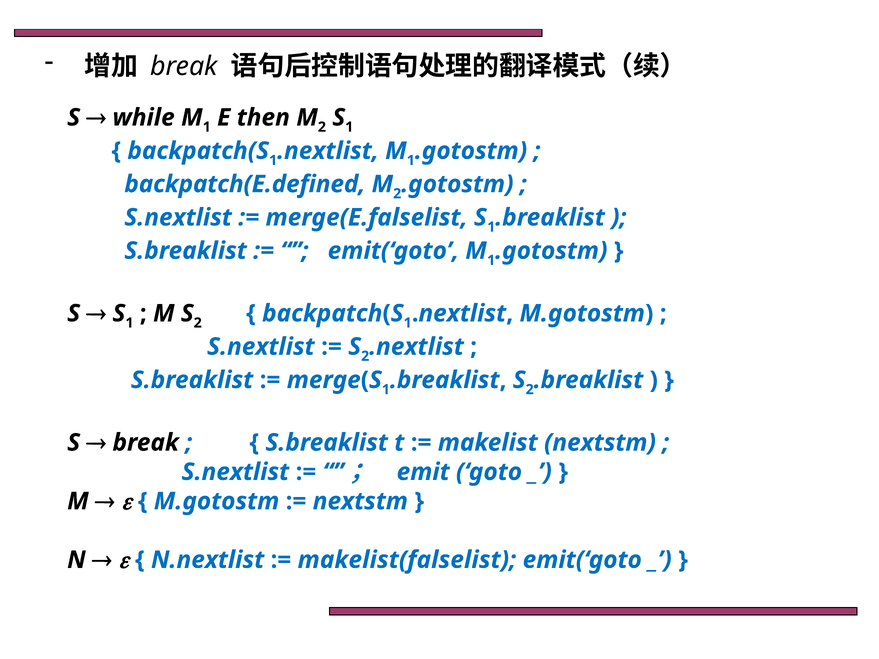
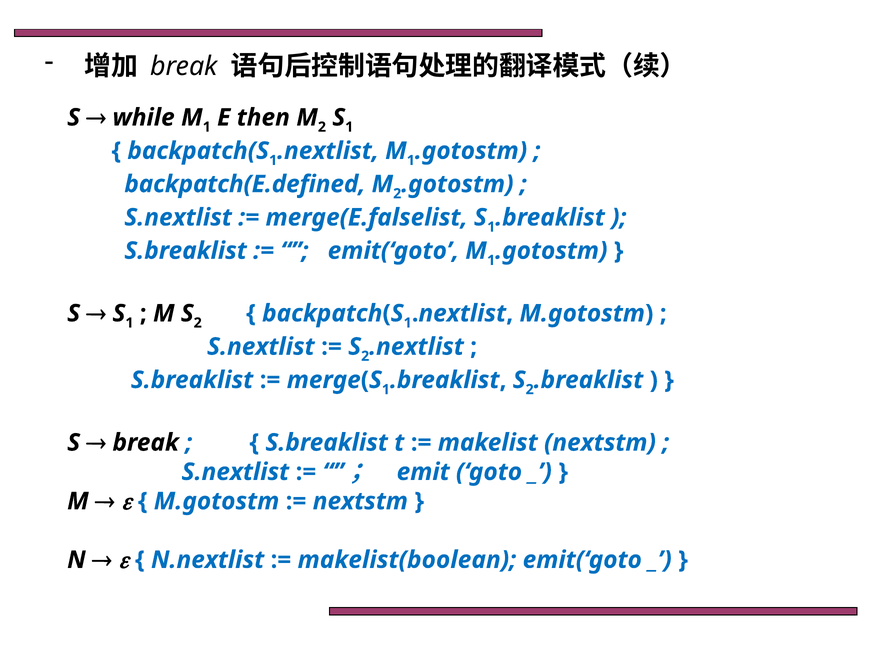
makelist(falselist: makelist(falselist -> makelist(boolean
